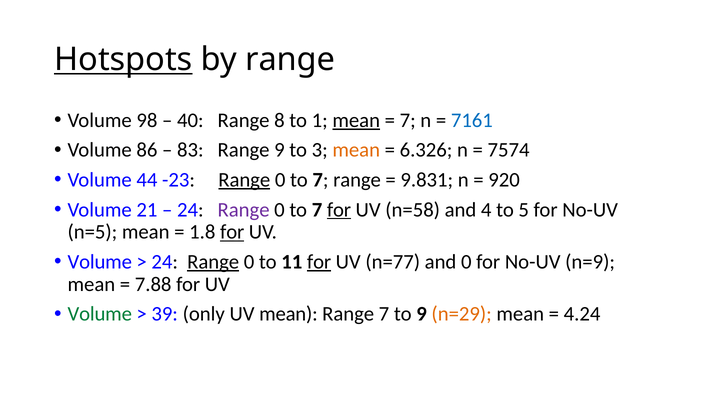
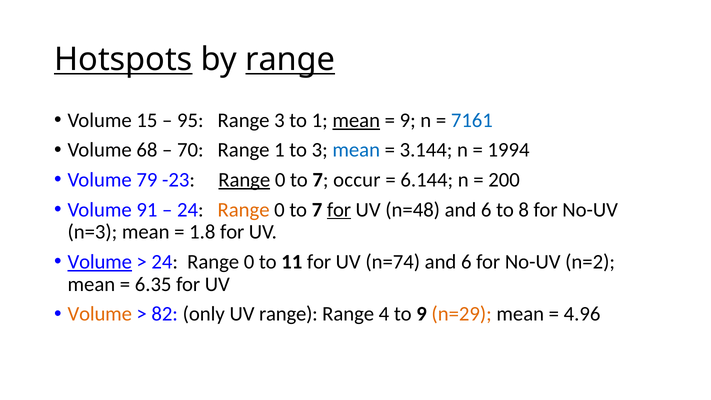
range at (290, 60) underline: none -> present
98: 98 -> 15
40: 40 -> 95
Range 8: 8 -> 3
7 at (408, 120): 7 -> 9
86: 86 -> 68
83: 83 -> 70
Range 9: 9 -> 1
mean at (356, 150) colour: orange -> blue
6.326: 6.326 -> 3.144
7574: 7574 -> 1994
44: 44 -> 79
7 range: range -> occur
9.831: 9.831 -> 6.144
920: 920 -> 200
21: 21 -> 91
Range at (244, 210) colour: purple -> orange
n=58: n=58 -> n=48
4 at (486, 210): 4 -> 6
5: 5 -> 8
n=5: n=5 -> n=3
for at (232, 232) underline: present -> none
Volume at (100, 262) underline: none -> present
Range at (213, 262) underline: present -> none
for at (319, 262) underline: present -> none
n=77: n=77 -> n=74
0 at (466, 262): 0 -> 6
n=9: n=9 -> n=2
7.88: 7.88 -> 6.35
Volume at (100, 314) colour: green -> orange
39: 39 -> 82
UV mean: mean -> range
Range 7: 7 -> 4
4.24: 4.24 -> 4.96
